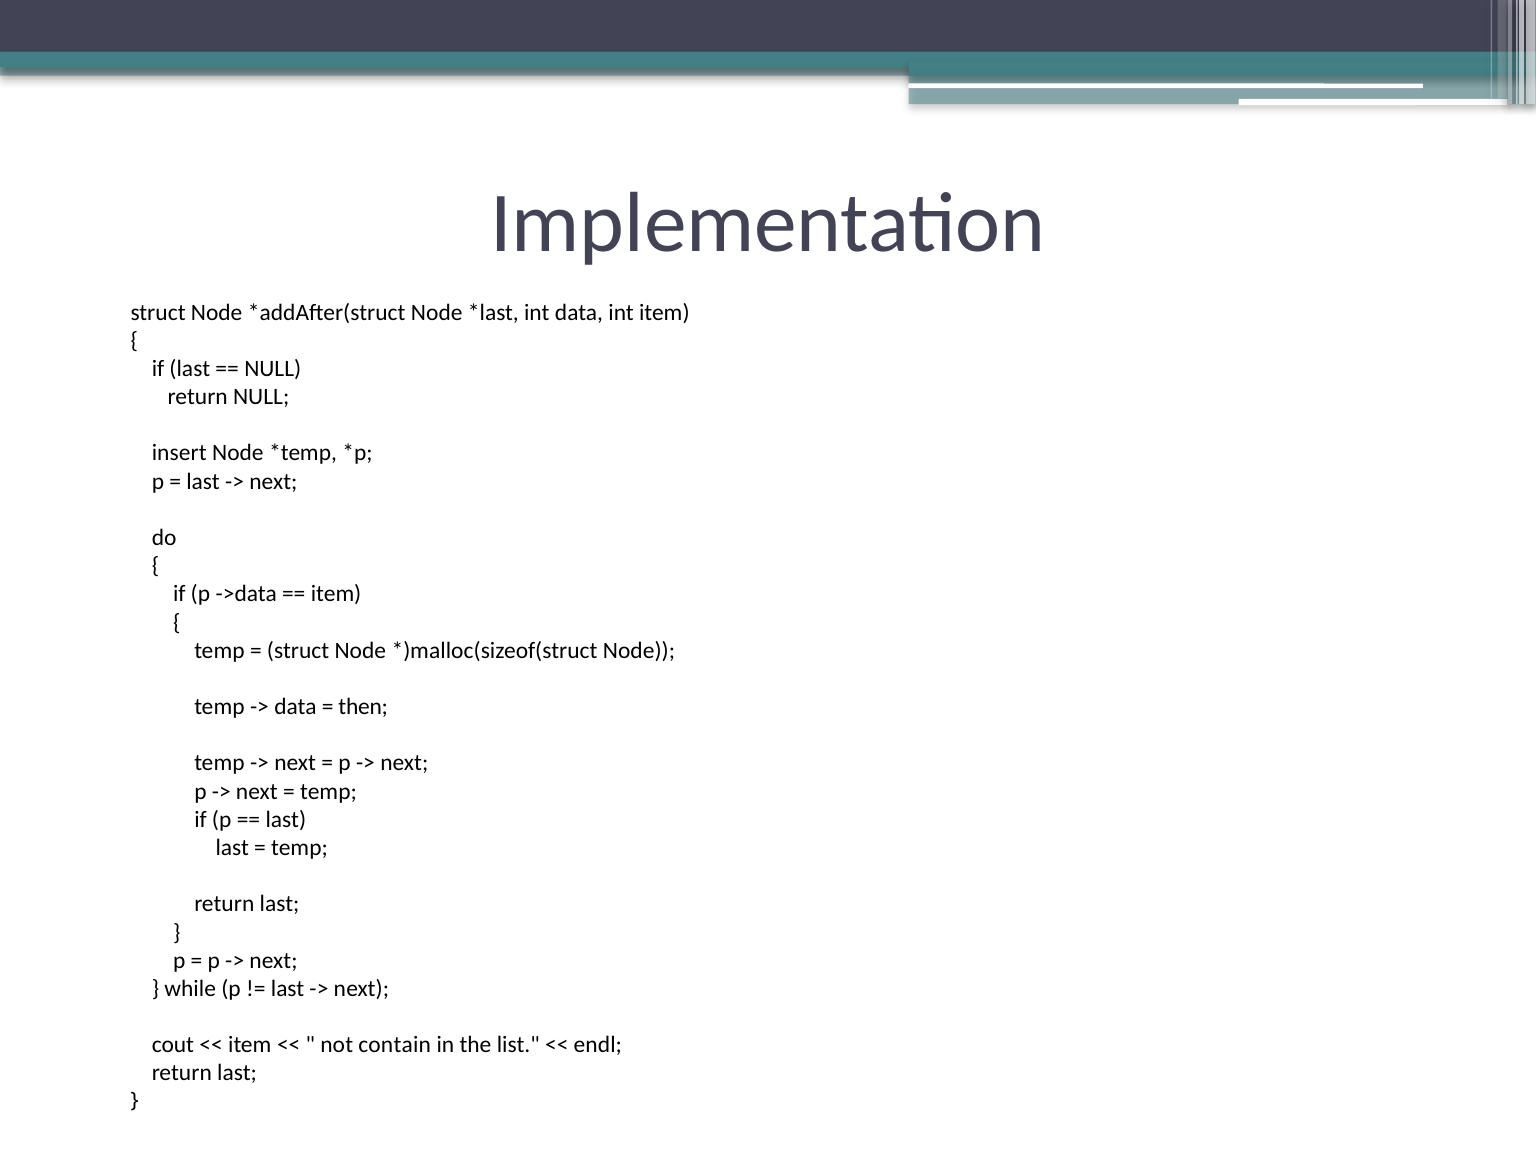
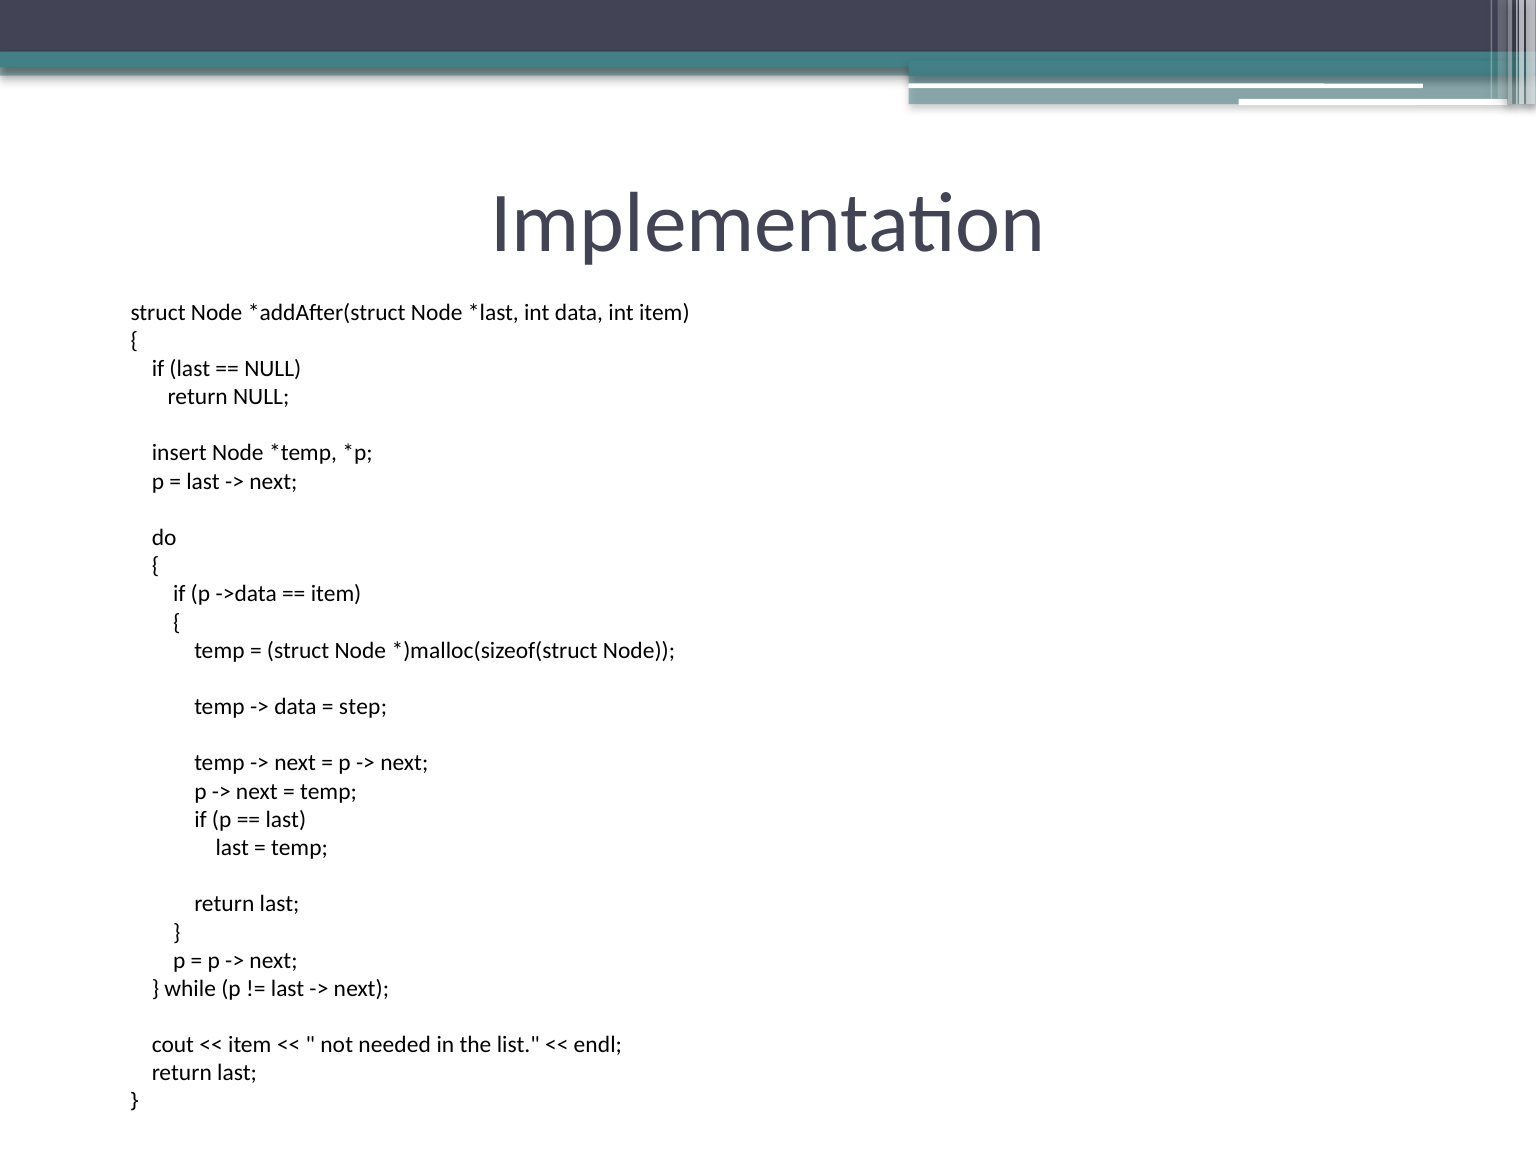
then: then -> step
contain: contain -> needed
